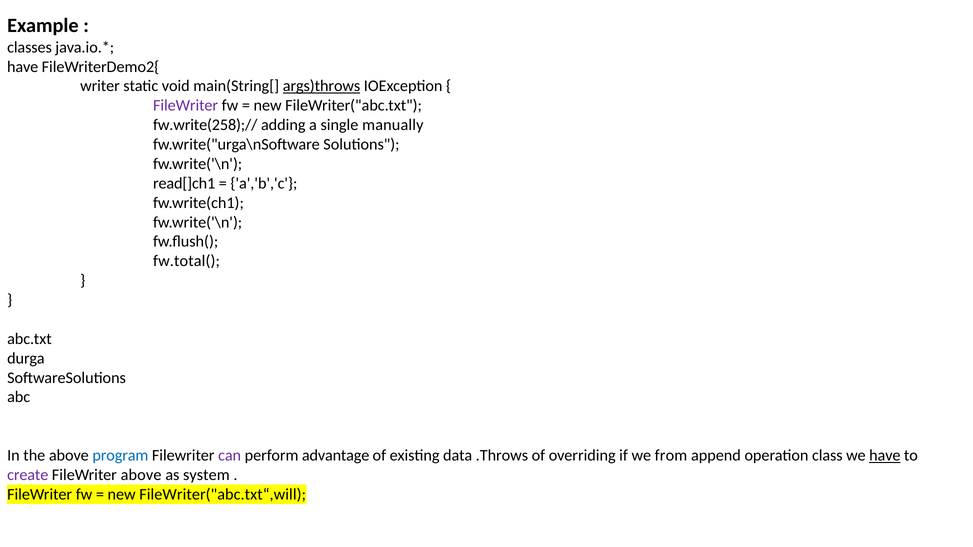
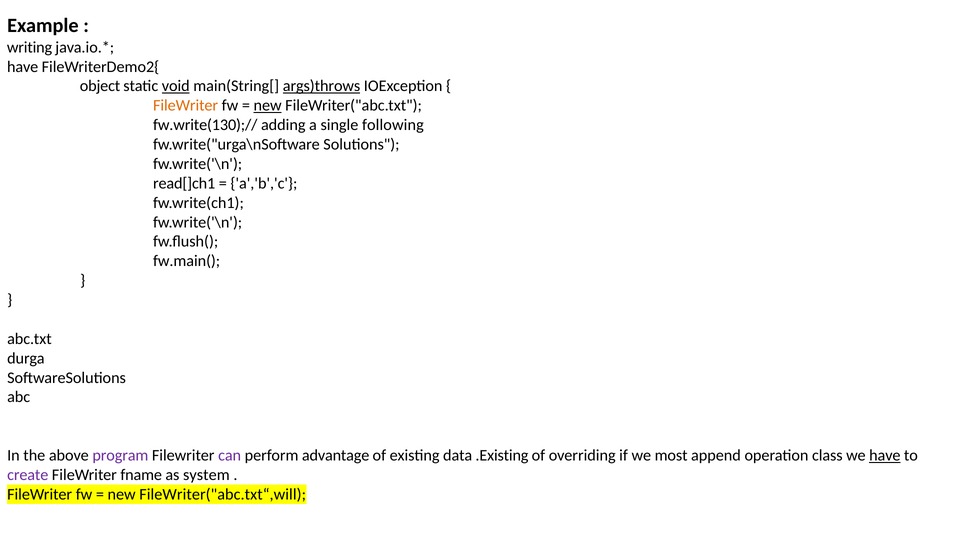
classes: classes -> writing
writer: writer -> object
void underline: none -> present
FileWriter at (186, 106) colour: purple -> orange
new at (268, 106) underline: none -> present
fw.write(258);//: fw.write(258);// -> fw.write(130);//
manually: manually -> following
fw.total(: fw.total( -> fw.main(
program colour: blue -> purple
.Throws: .Throws -> .Existing
from: from -> most
FileWriter above: above -> fname
